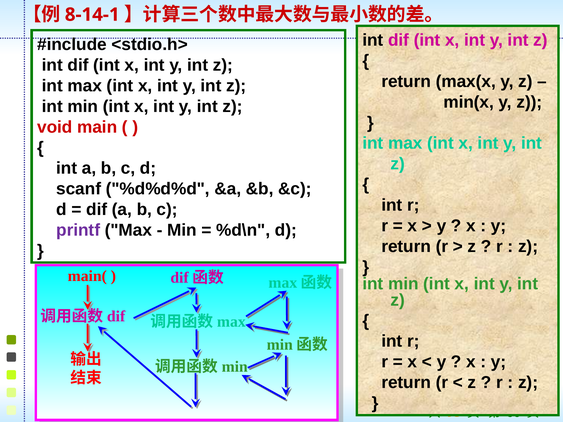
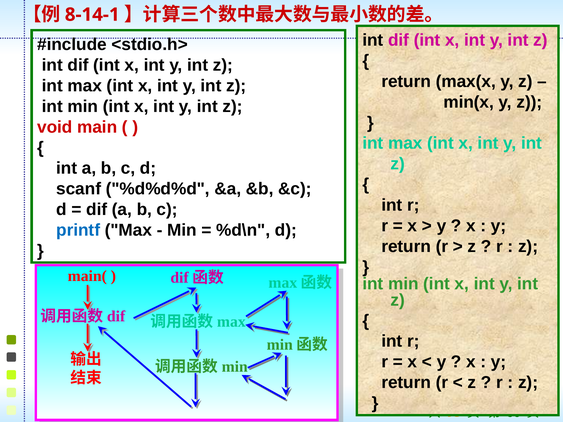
printf colour: purple -> blue
